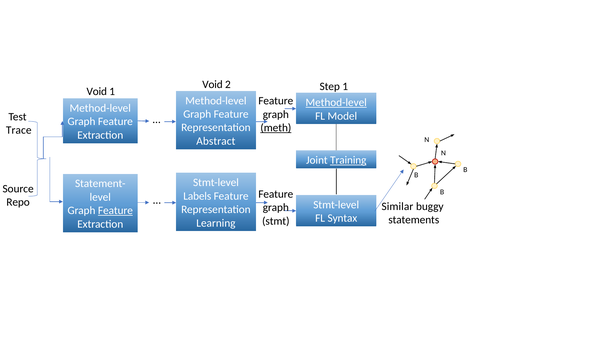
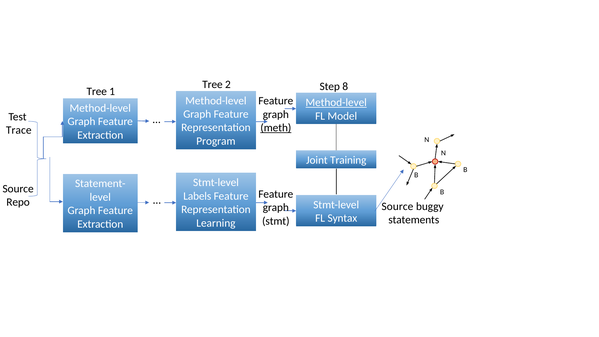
Void at (212, 84): Void -> Tree
Step 1: 1 -> 8
Void at (97, 91): Void -> Tree
Abstract: Abstract -> Program
Training underline: present -> none
Similar at (397, 206): Similar -> Source
Feature at (115, 211) underline: present -> none
